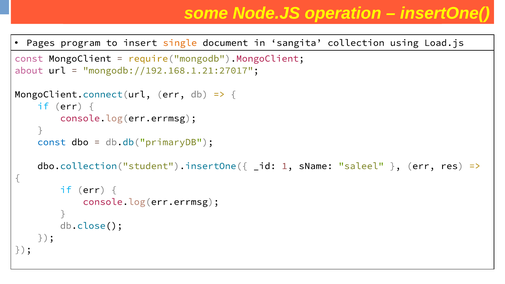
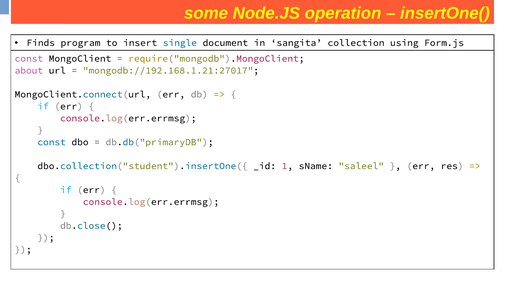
Pages: Pages -> Finds
single colour: orange -> blue
Load.js: Load.js -> Form.js
